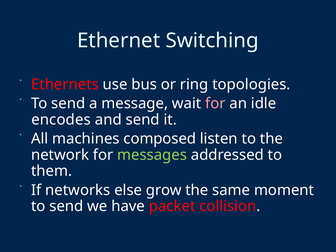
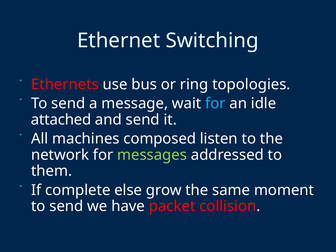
for at (215, 104) colour: pink -> light blue
encodes: encodes -> attached
networks: networks -> complete
